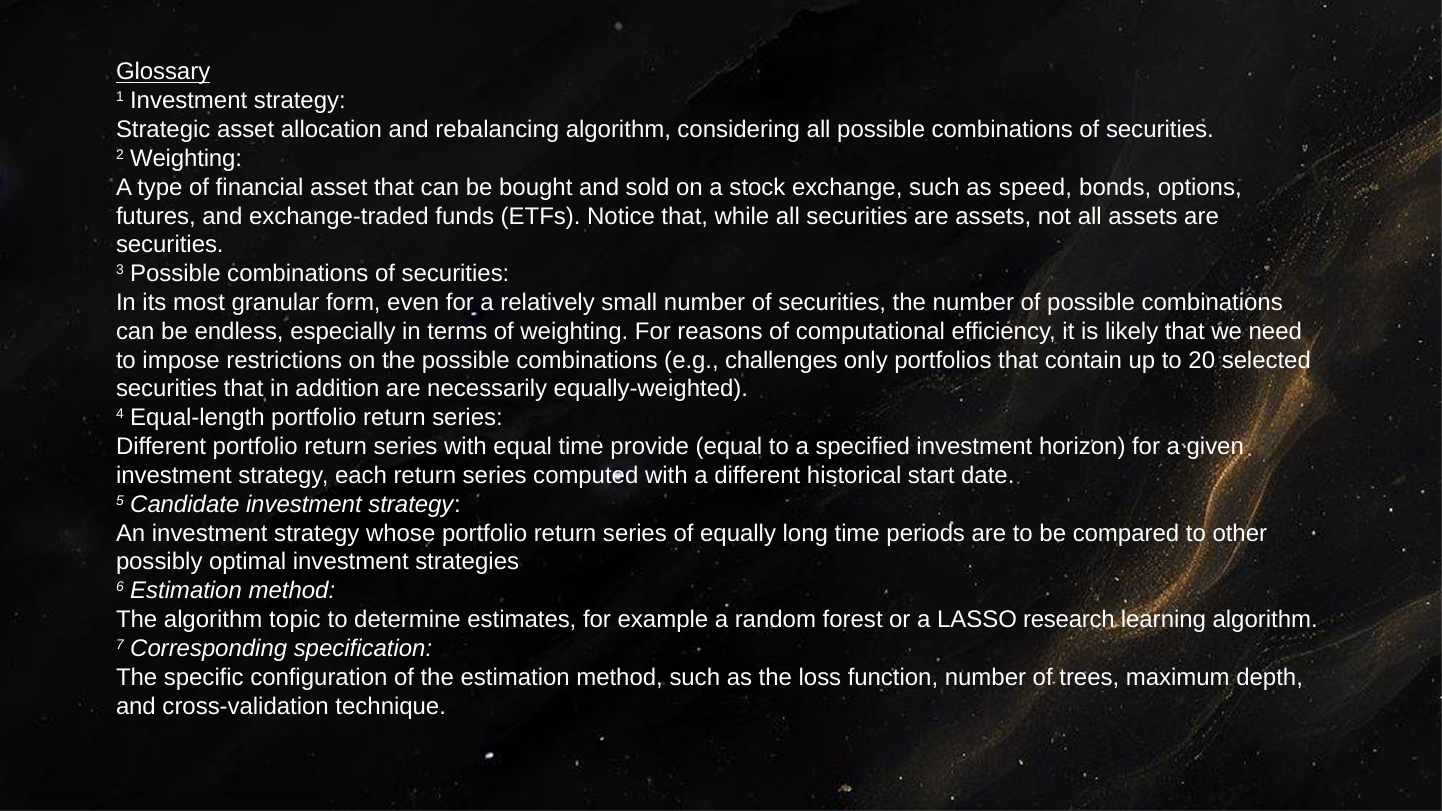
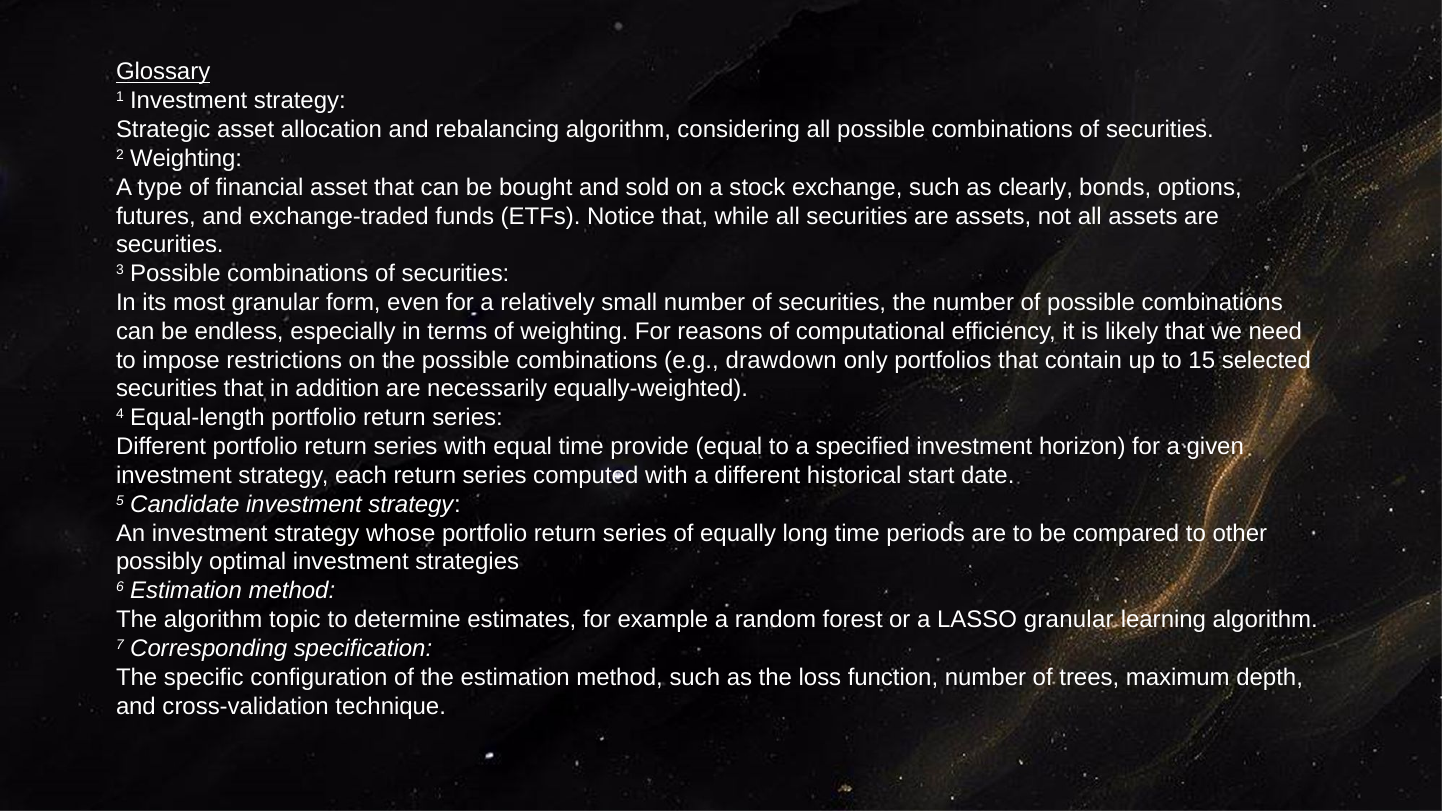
speed: speed -> clearly
challenges: challenges -> drawdown
20: 20 -> 15
LASSO research: research -> granular
